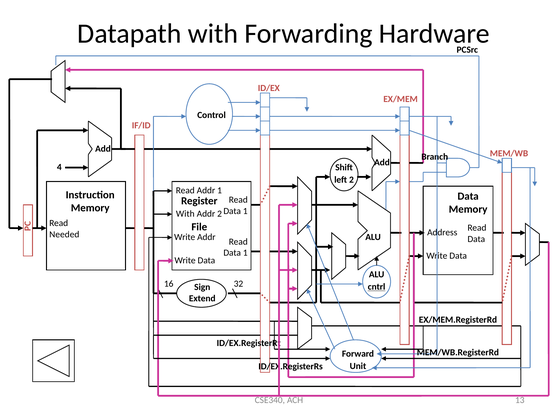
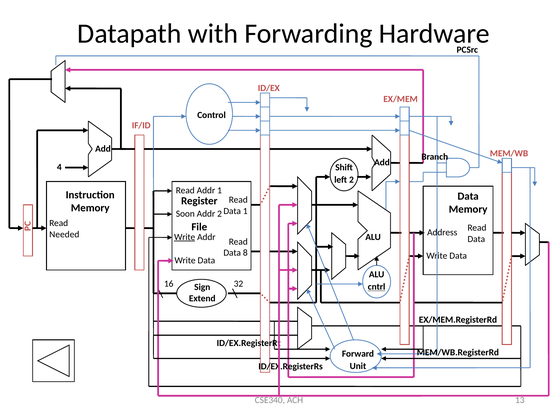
With at (185, 214): With -> Soon
Write at (185, 237) underline: none -> present
1 at (245, 253): 1 -> 8
